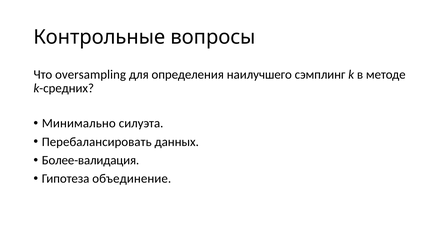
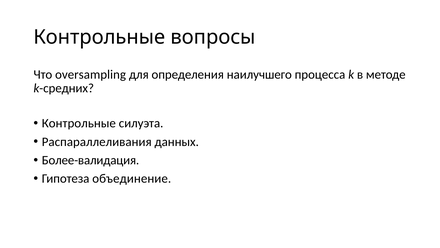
сэмплинг: сэмплинг -> процесса
Минимально at (79, 123): Минимально -> Контрольные
Перебалансировать: Перебалансировать -> Распараллеливания
